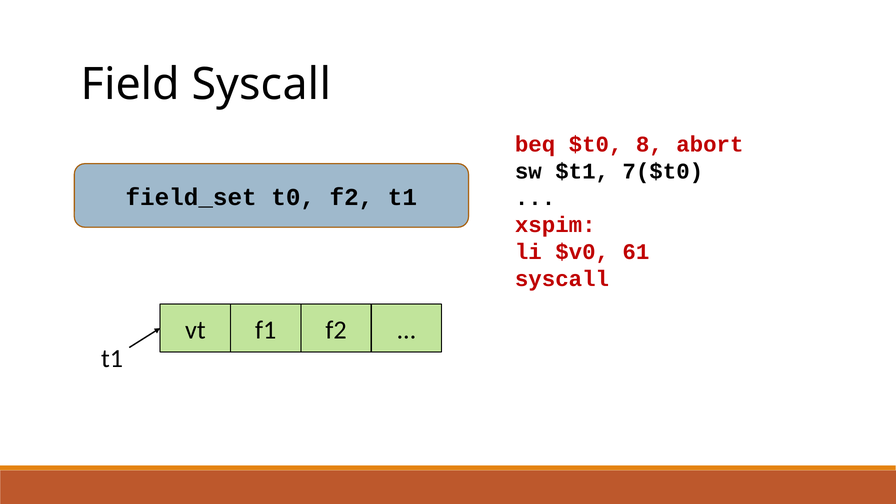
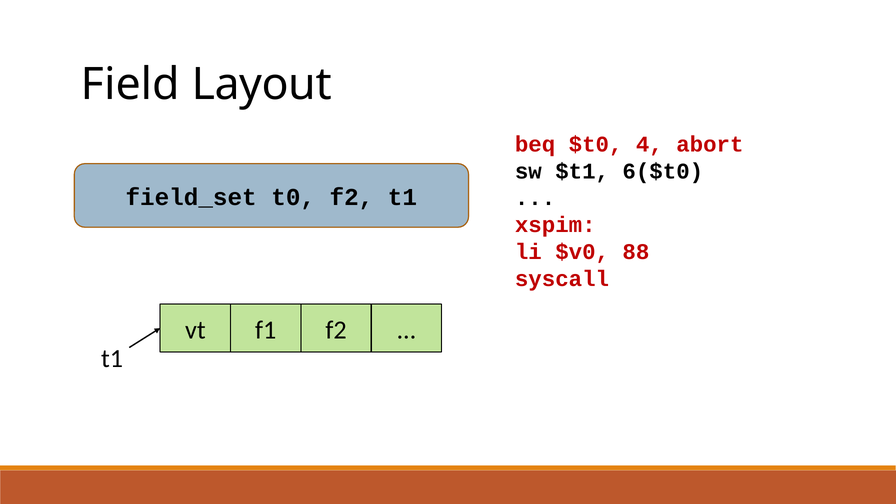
Field Syscall: Syscall -> Layout
8: 8 -> 4
7($t0: 7($t0 -> 6($t0
61: 61 -> 88
